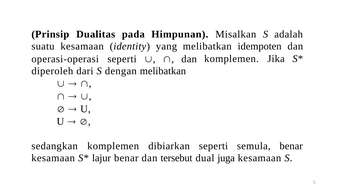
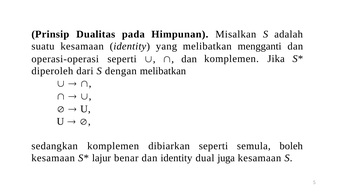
idempoten: idempoten -> mengganti
semula benar: benar -> boleh
dan tersebut: tersebut -> identity
